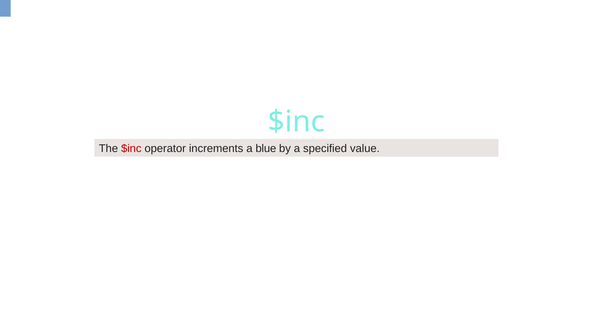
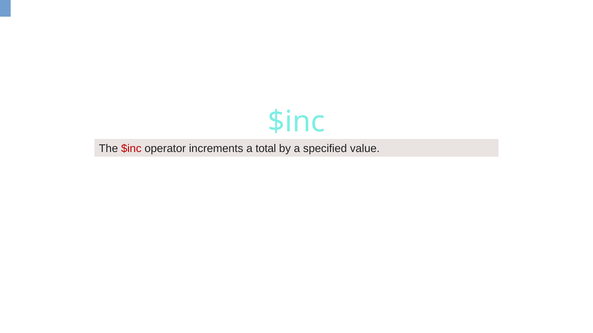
blue: blue -> total
